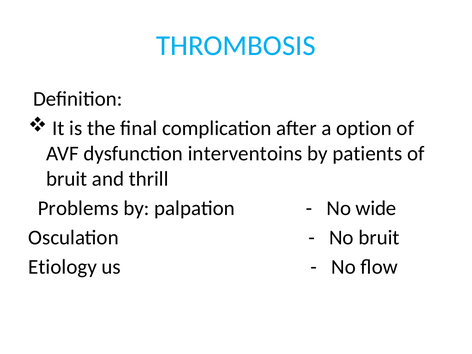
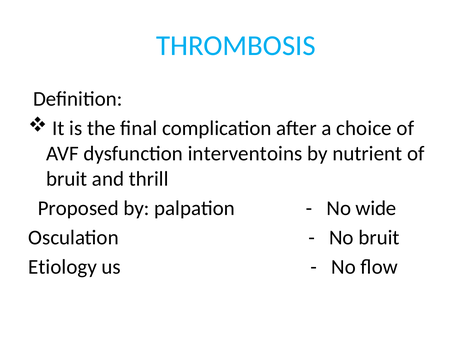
option: option -> choice
patients: patients -> nutrient
Problems: Problems -> Proposed
